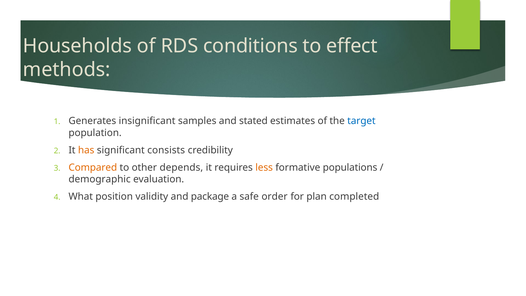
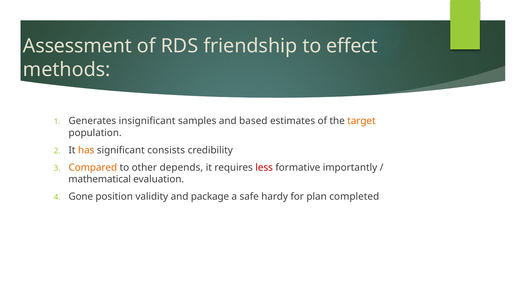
Households: Households -> Assessment
conditions: conditions -> friendship
stated: stated -> based
target colour: blue -> orange
less colour: orange -> red
populations: populations -> importantly
demographic: demographic -> mathematical
What: What -> Gone
order: order -> hardy
